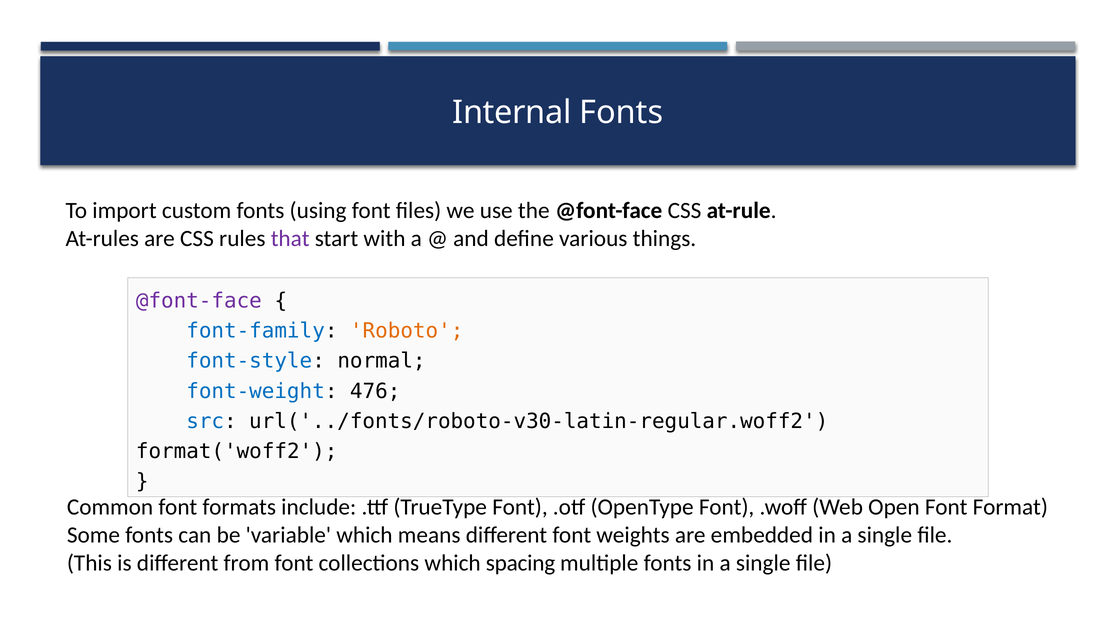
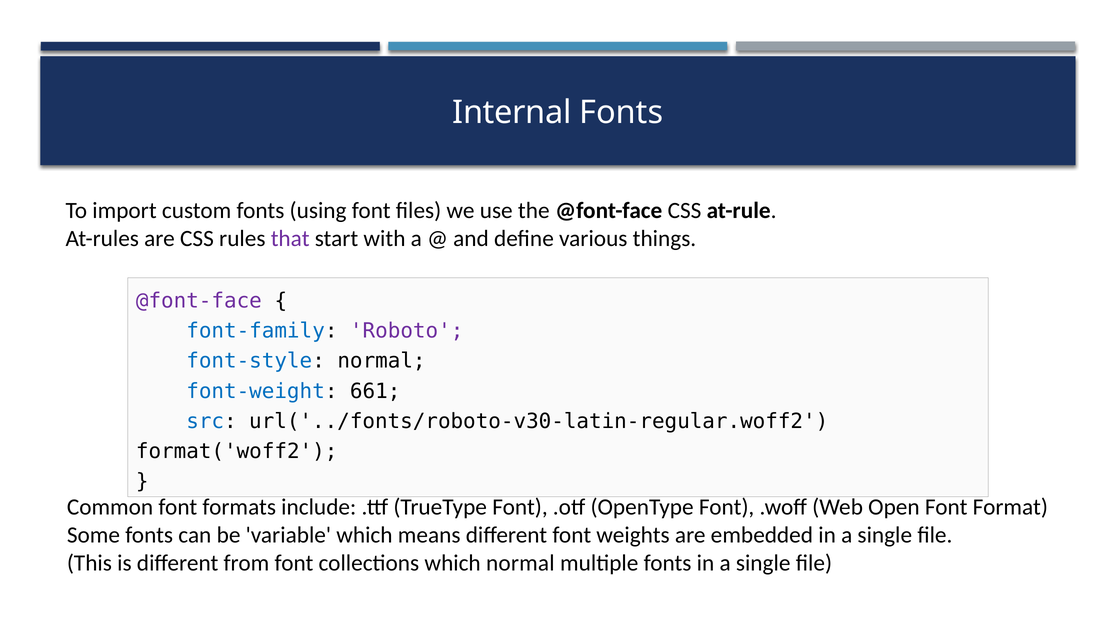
Roboto colour: orange -> purple
476: 476 -> 661
which spacing: spacing -> normal
